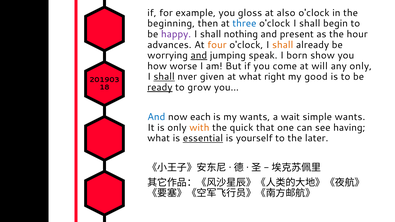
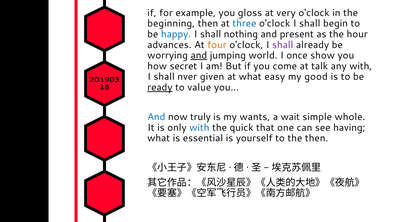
also: also -> very
happy colour: purple -> blue
shall at (283, 45) colour: orange -> purple
speak: speak -> world
born: born -> once
worse: worse -> secret
will: will -> talk
any only: only -> with
shall at (164, 77) underline: present -> none
right: right -> easy
grow: grow -> value
each: each -> truly
simple wants: wants -> whole
with at (199, 128) colour: orange -> blue
essential underline: present -> none
the later: later -> then
